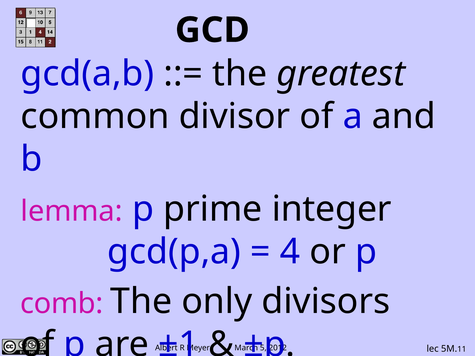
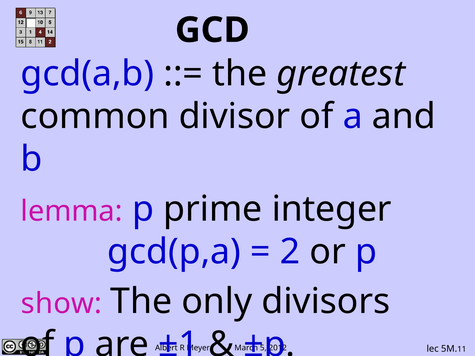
4: 4 -> 2
comb: comb -> show
